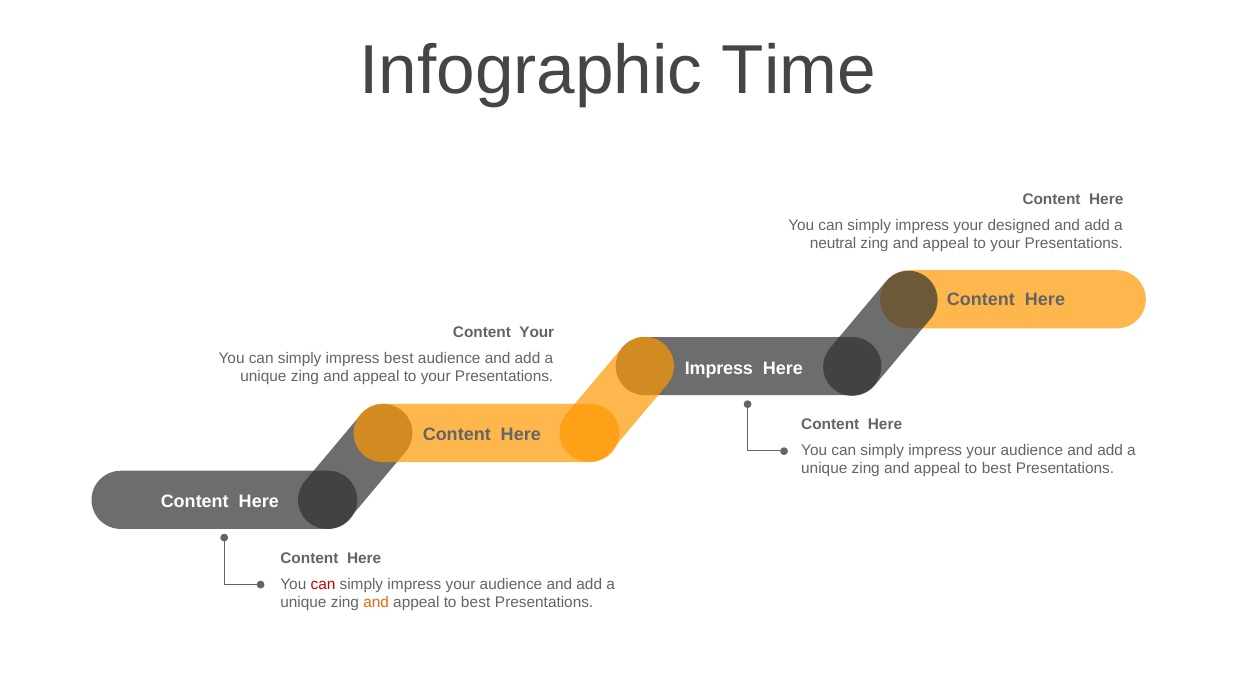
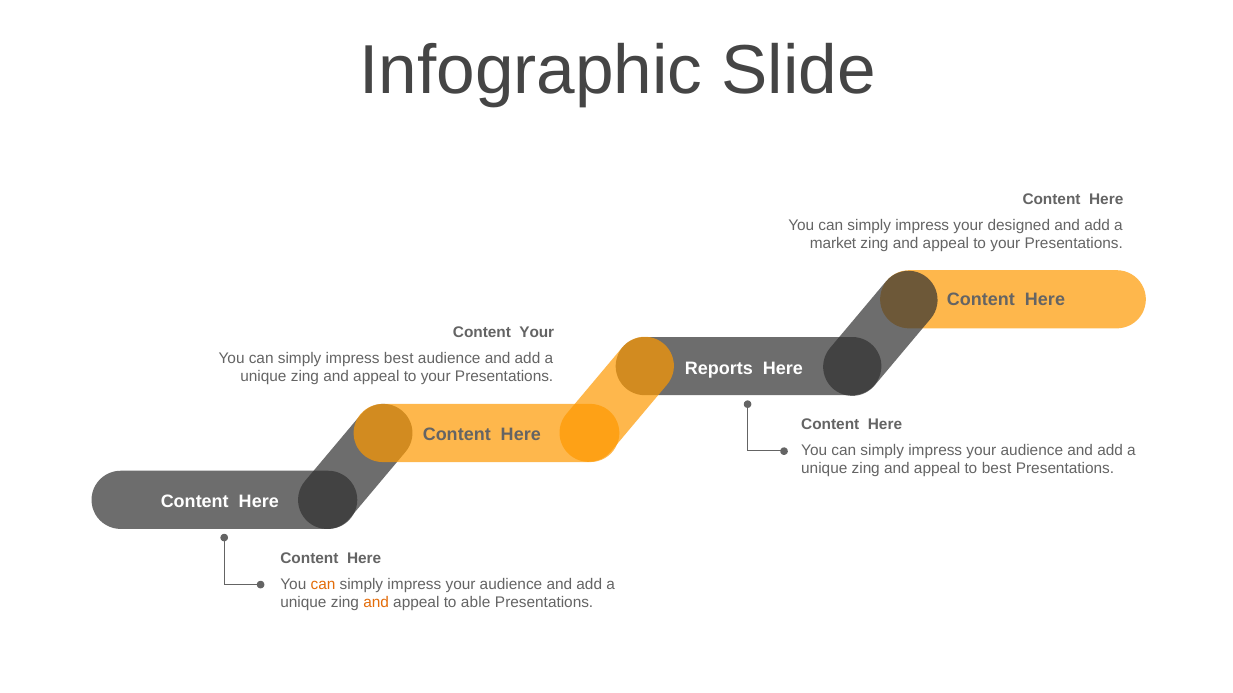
Time: Time -> Slide
neutral: neutral -> market
Impress at (719, 369): Impress -> Reports
can at (323, 585) colour: red -> orange
best at (476, 603): best -> able
